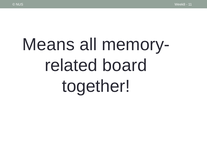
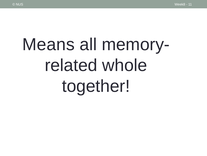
board: board -> whole
